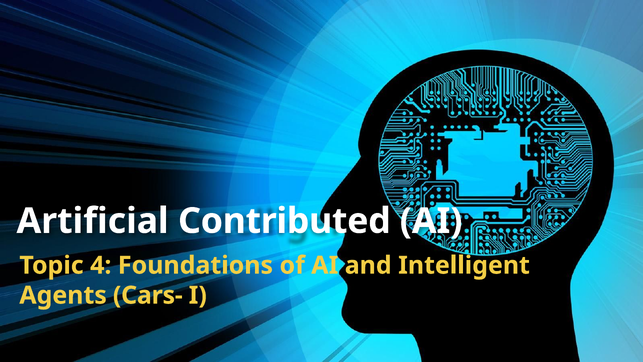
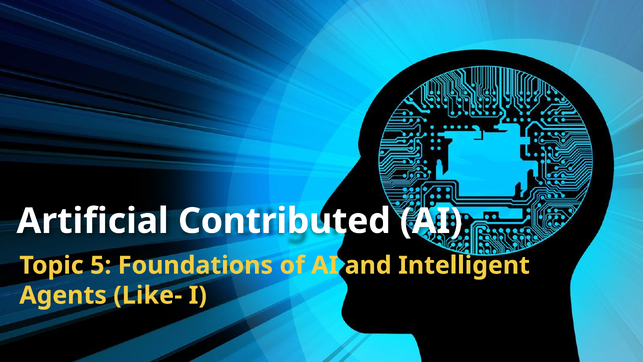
4: 4 -> 5
Cars-: Cars- -> Like-
